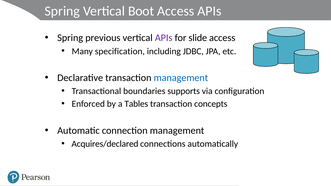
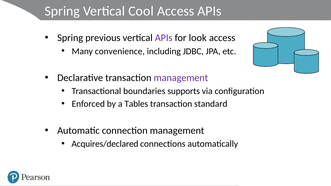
Boot: Boot -> Cool
slide: slide -> look
specification: specification -> convenience
management at (181, 78) colour: blue -> purple
concepts: concepts -> standard
